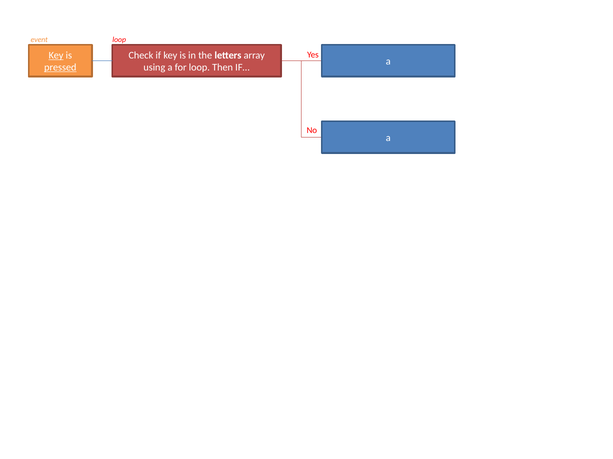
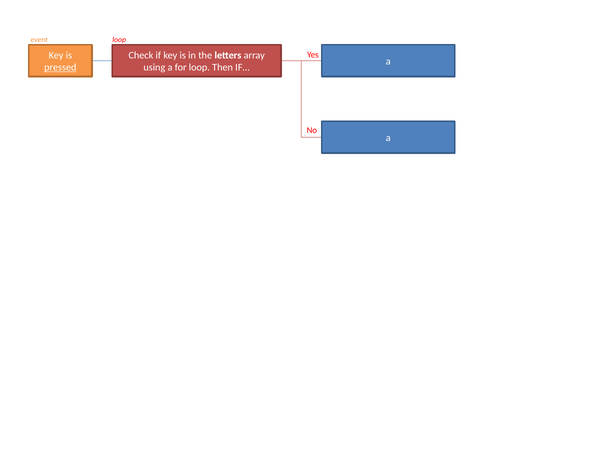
Key at (56, 55) underline: present -> none
